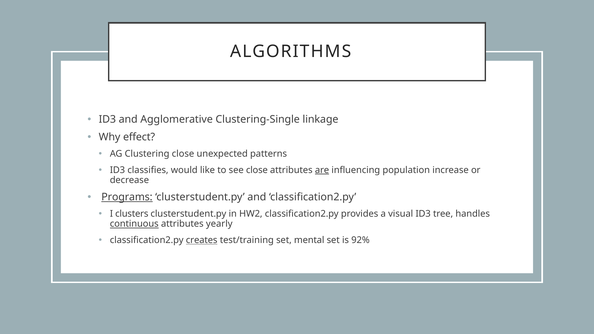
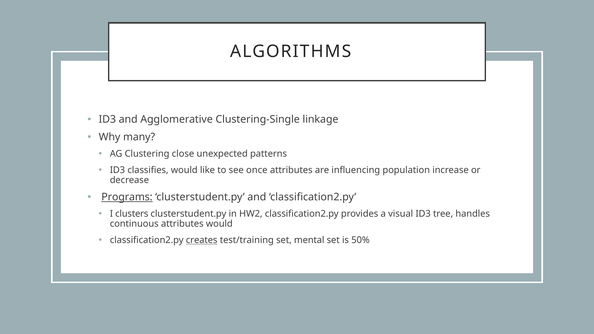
effect: effect -> many
see close: close -> once
are underline: present -> none
continuous underline: present -> none
attributes yearly: yearly -> would
92%: 92% -> 50%
